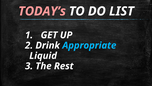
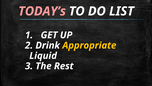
Appropriate colour: light blue -> yellow
